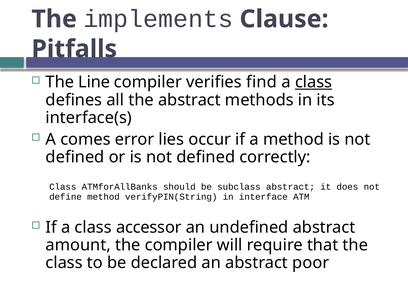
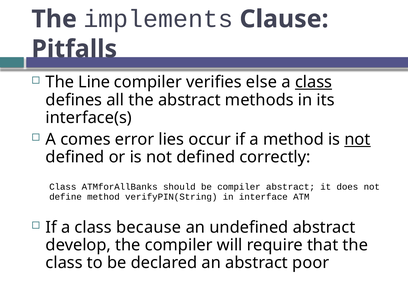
find: find -> else
not at (357, 139) underline: none -> present
be subclass: subclass -> compiler
accessor: accessor -> because
amount: amount -> develop
